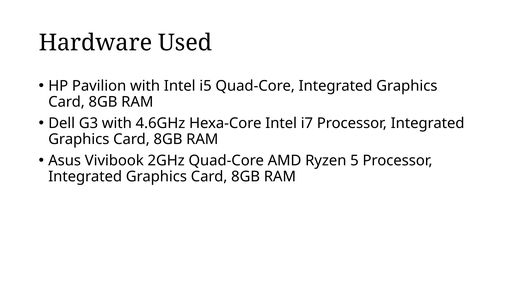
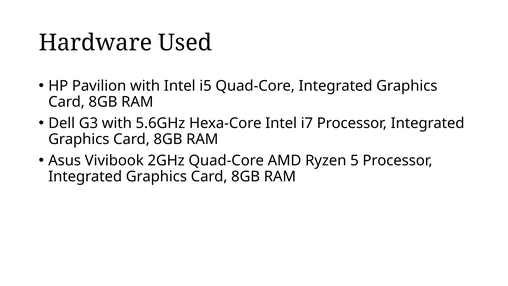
4.6GHz: 4.6GHz -> 5.6GHz
